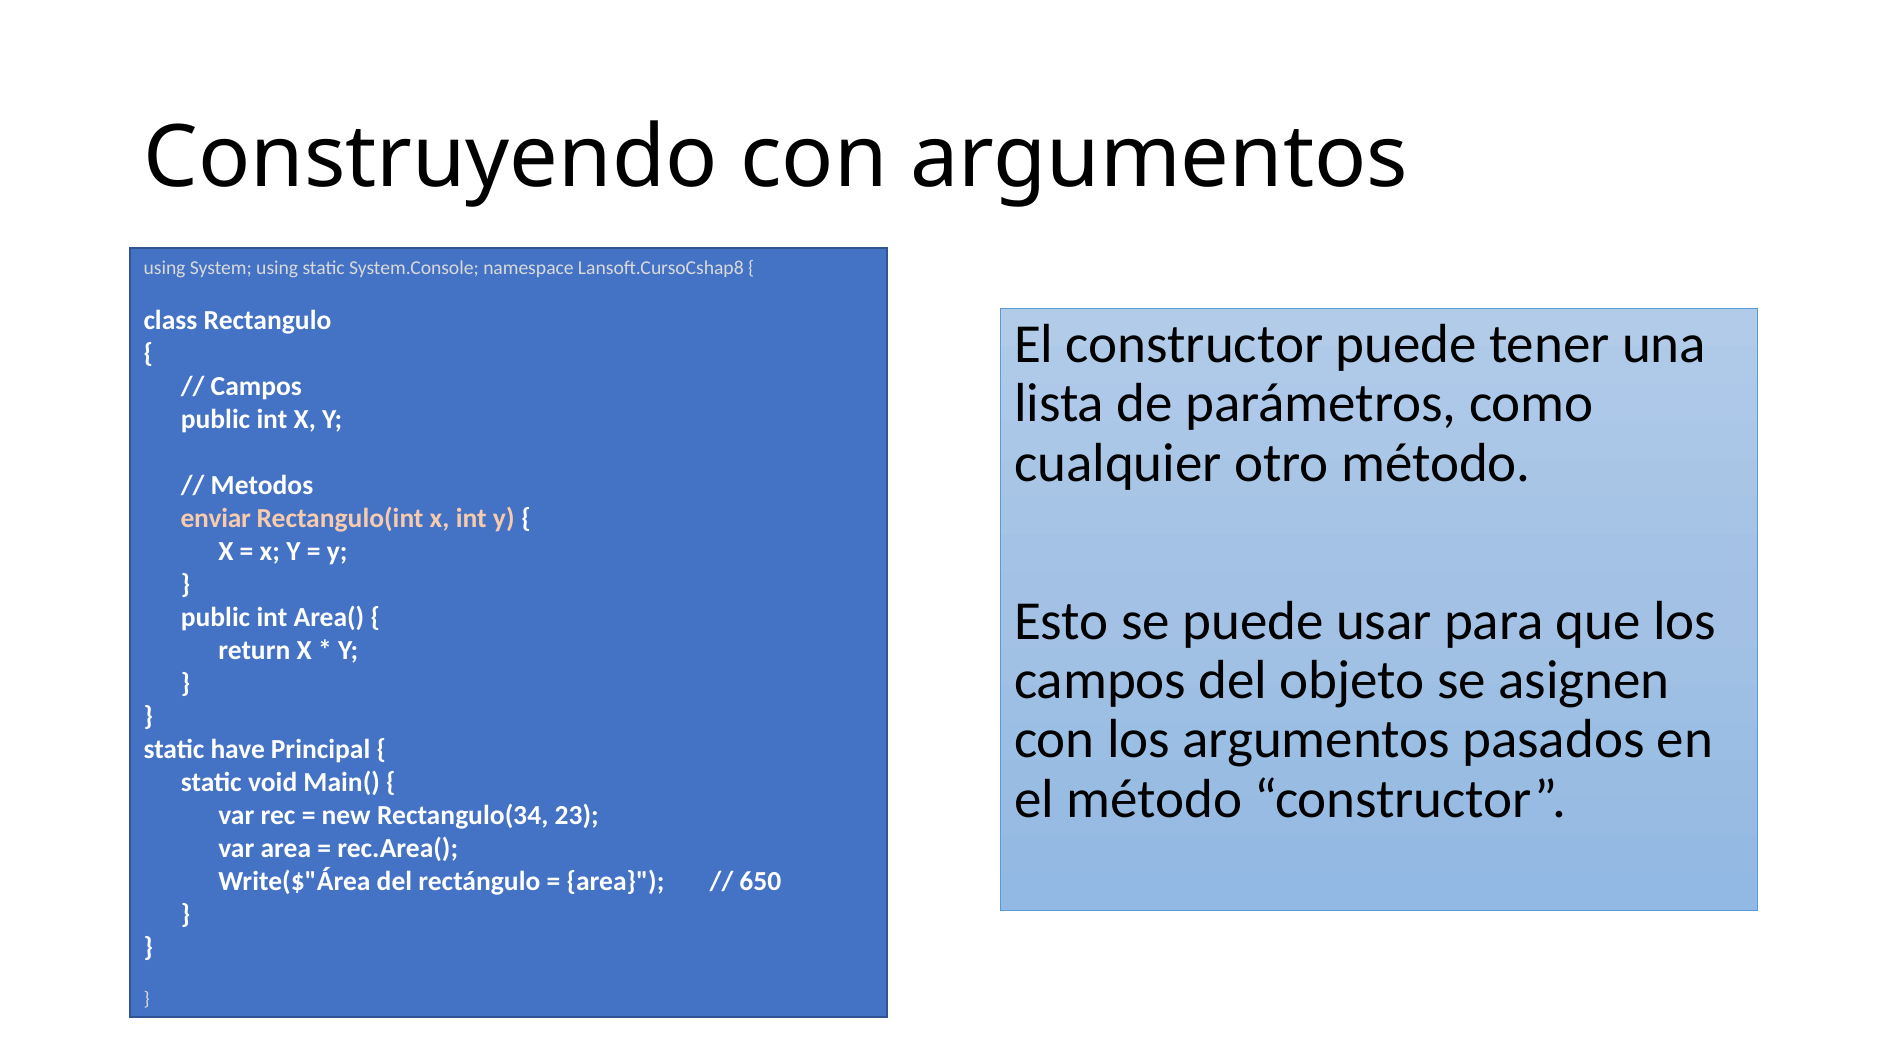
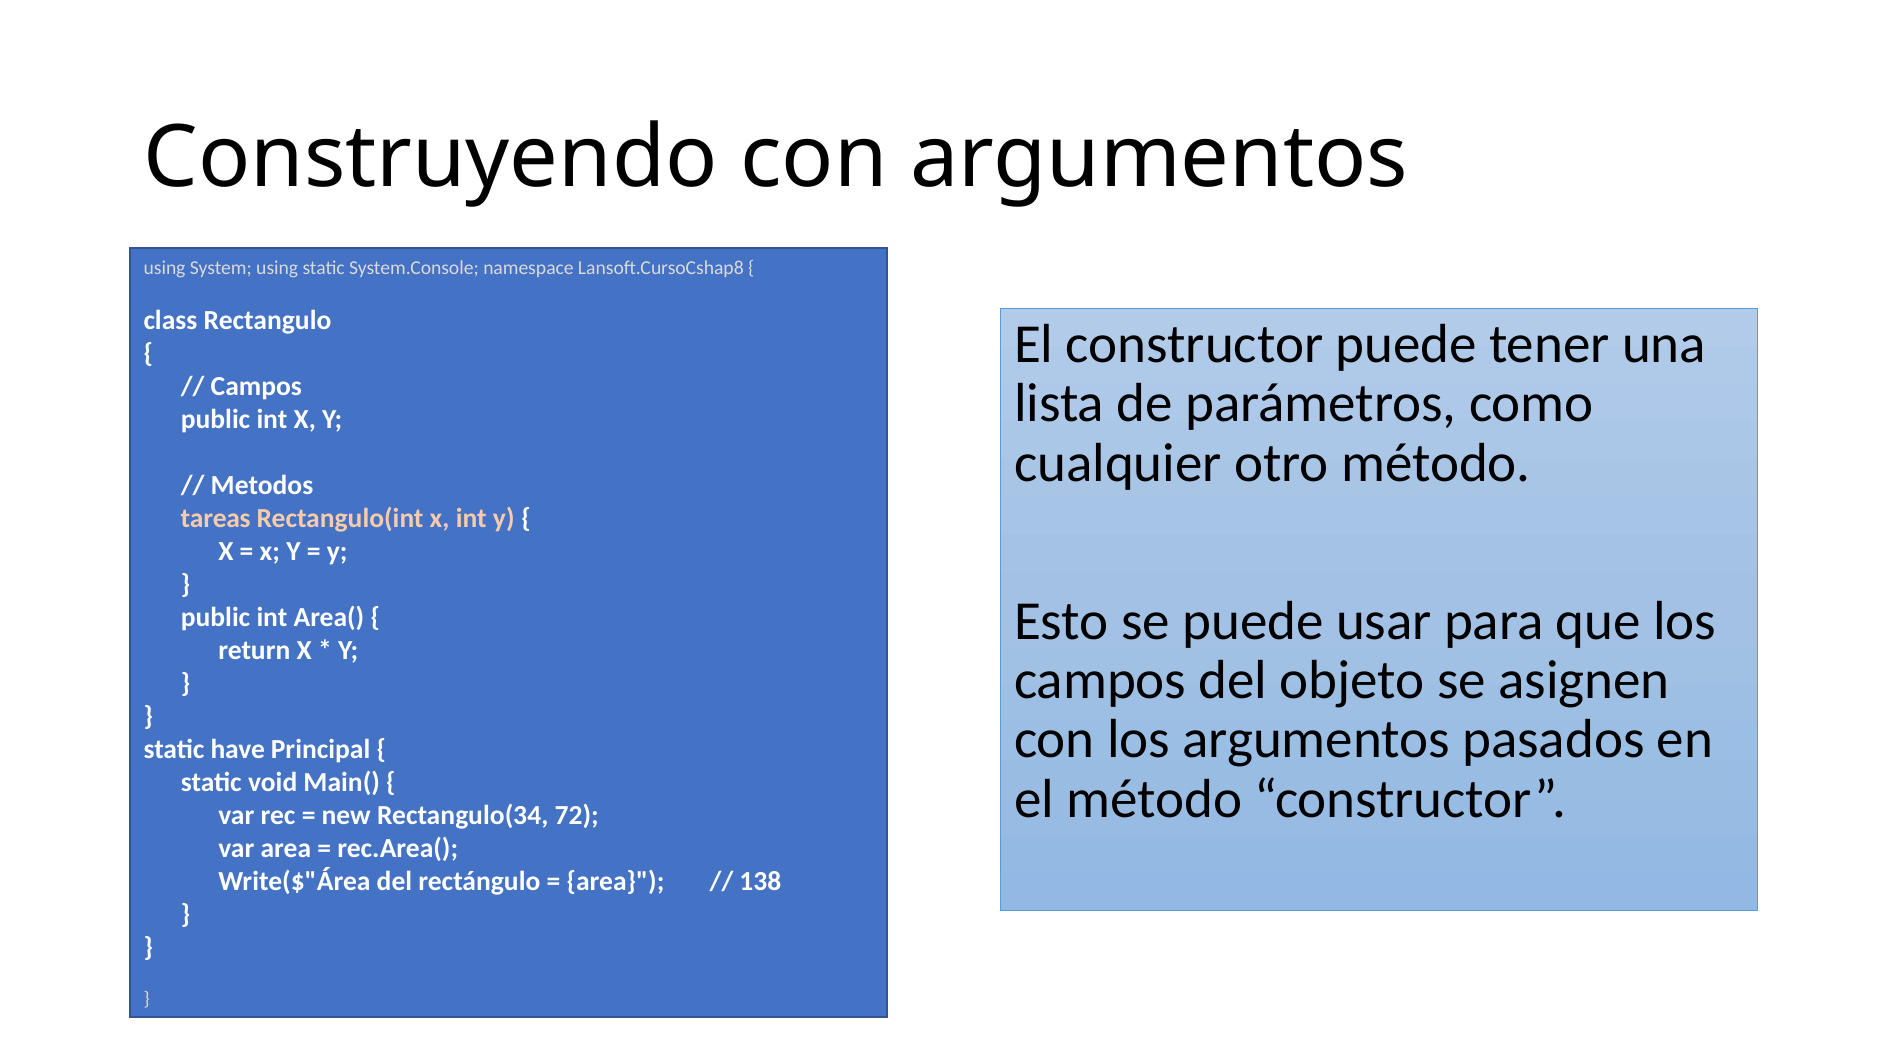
enviar: enviar -> tareas
23: 23 -> 72
650: 650 -> 138
